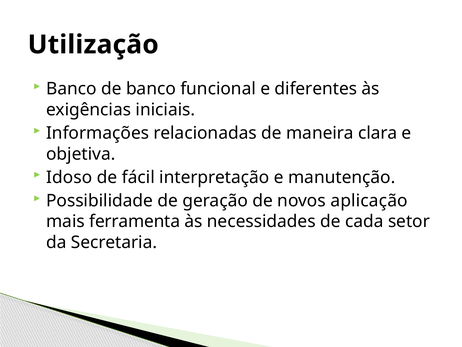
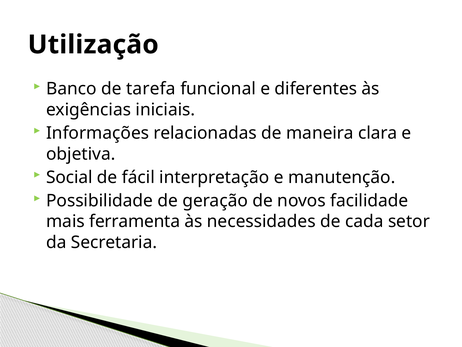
de banco: banco -> tarefa
Idoso: Idoso -> Social
aplicação: aplicação -> facilidade
